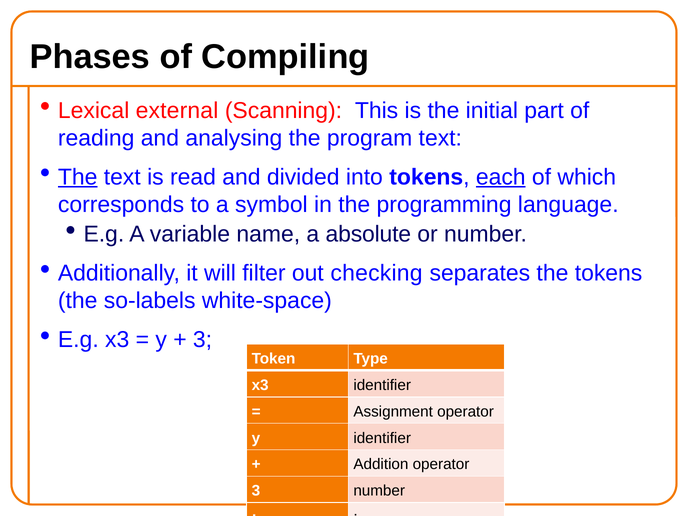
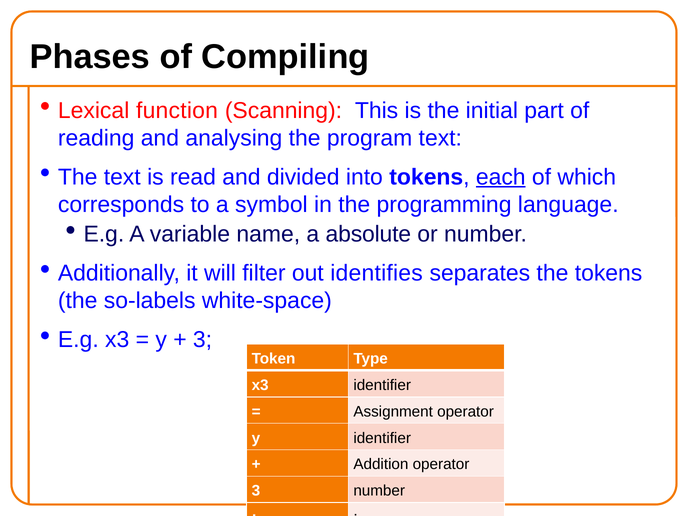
external: external -> function
The at (78, 177) underline: present -> none
checking: checking -> identifies
